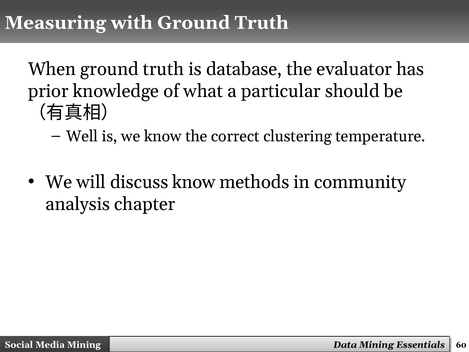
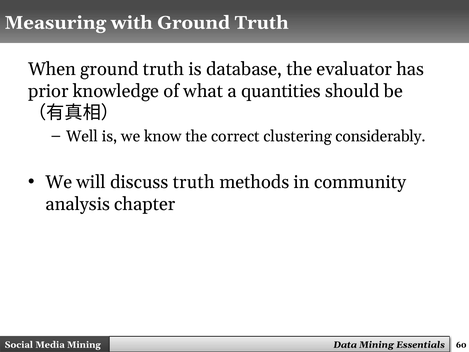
particular: particular -> quantities
temperature: temperature -> considerably
discuss know: know -> truth
